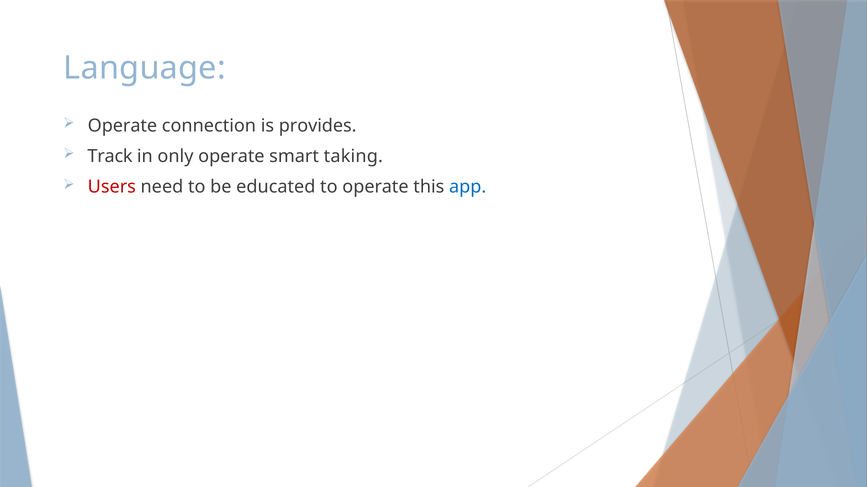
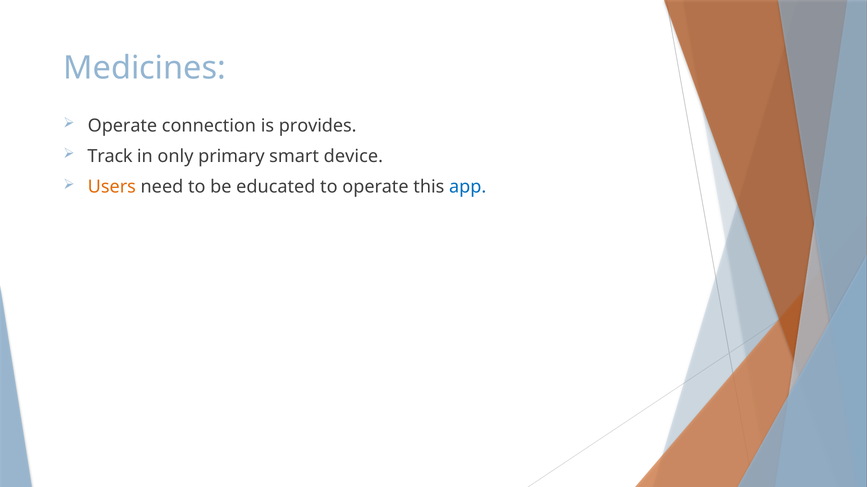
Language: Language -> Medicines
only operate: operate -> primary
taking: taking -> device
Users colour: red -> orange
